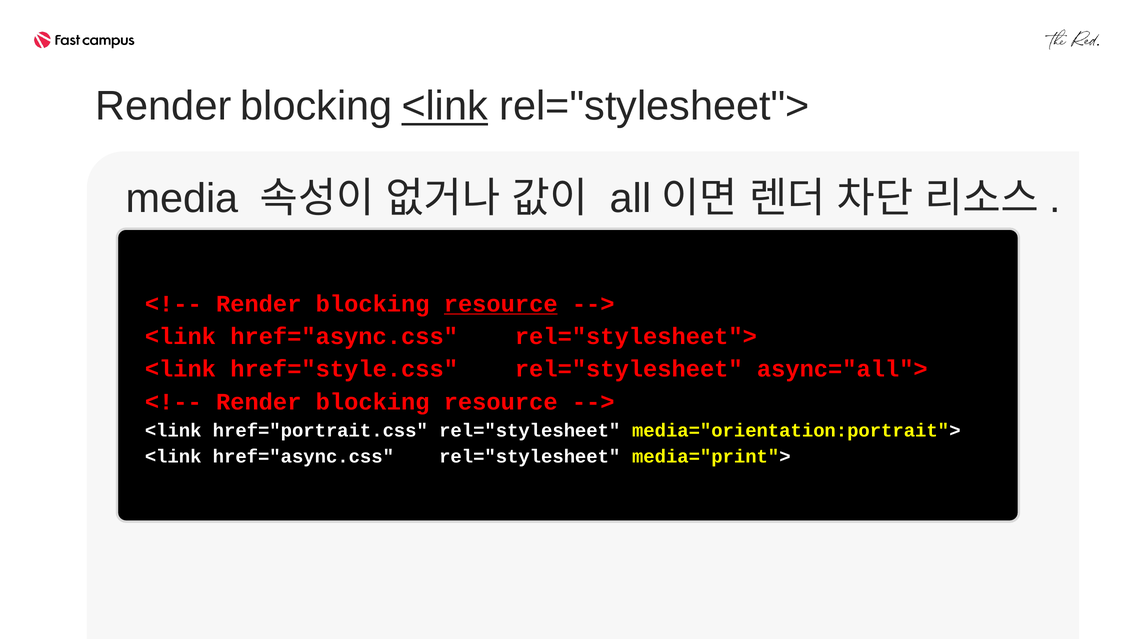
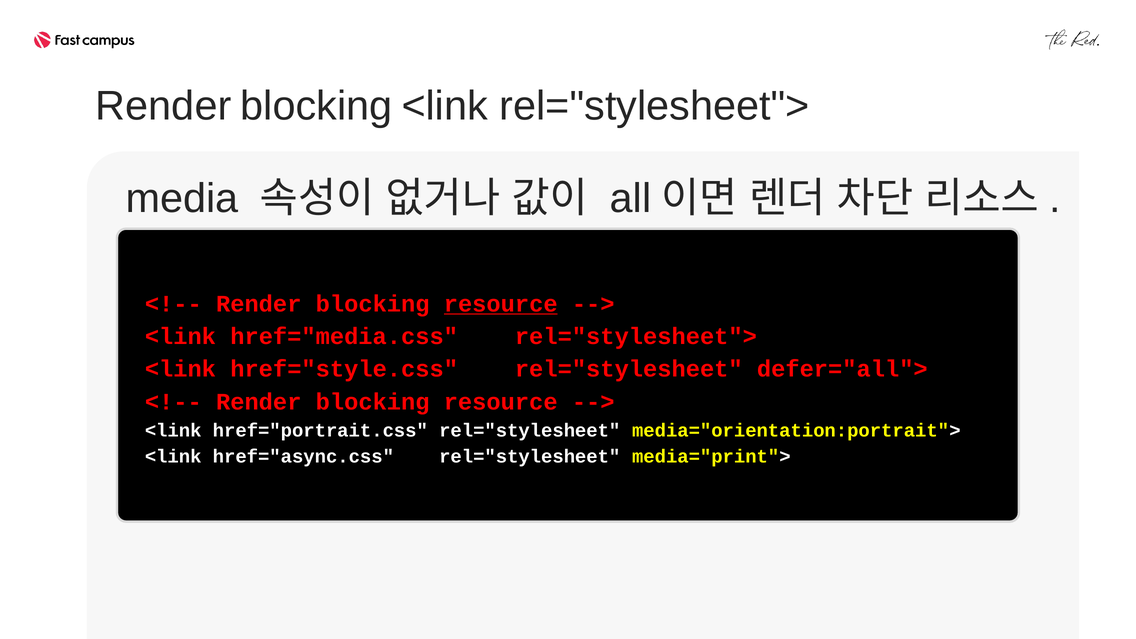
<link at (445, 106) underline: present -> none
href="async.css at (344, 337): href="async.css -> href="media.css
async="all">: async="all"> -> defer="all">
